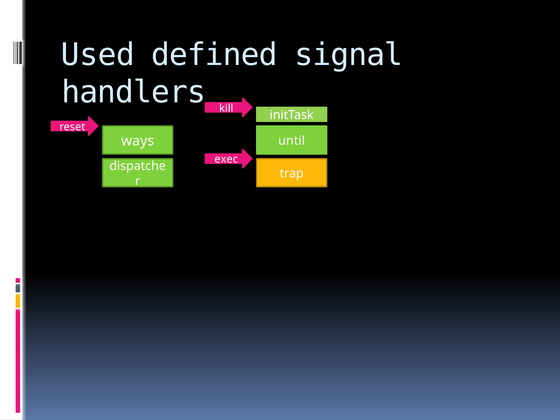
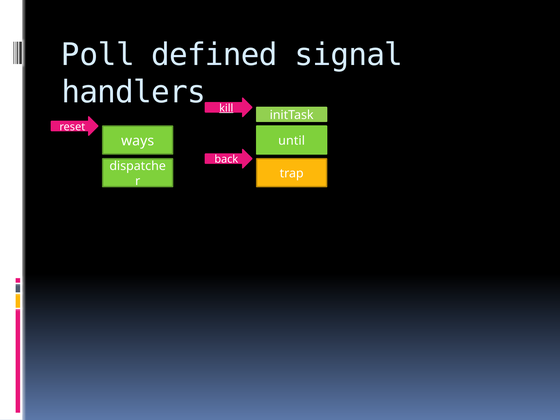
Used: Used -> Poll
kill underline: none -> present
exec: exec -> back
